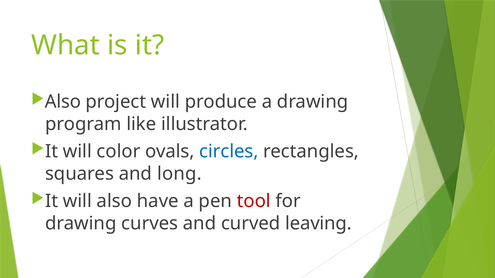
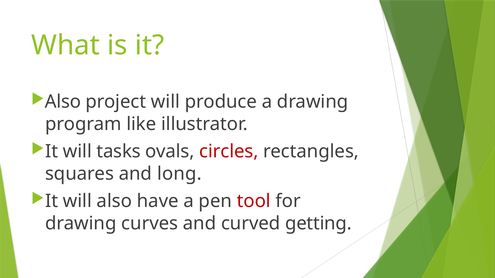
color: color -> tasks
circles colour: blue -> red
leaving: leaving -> getting
